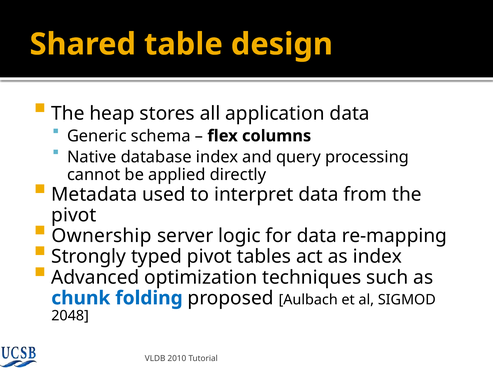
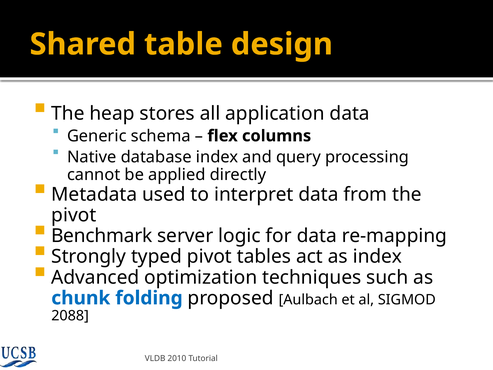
Ownership: Ownership -> Benchmark
2048: 2048 -> 2088
